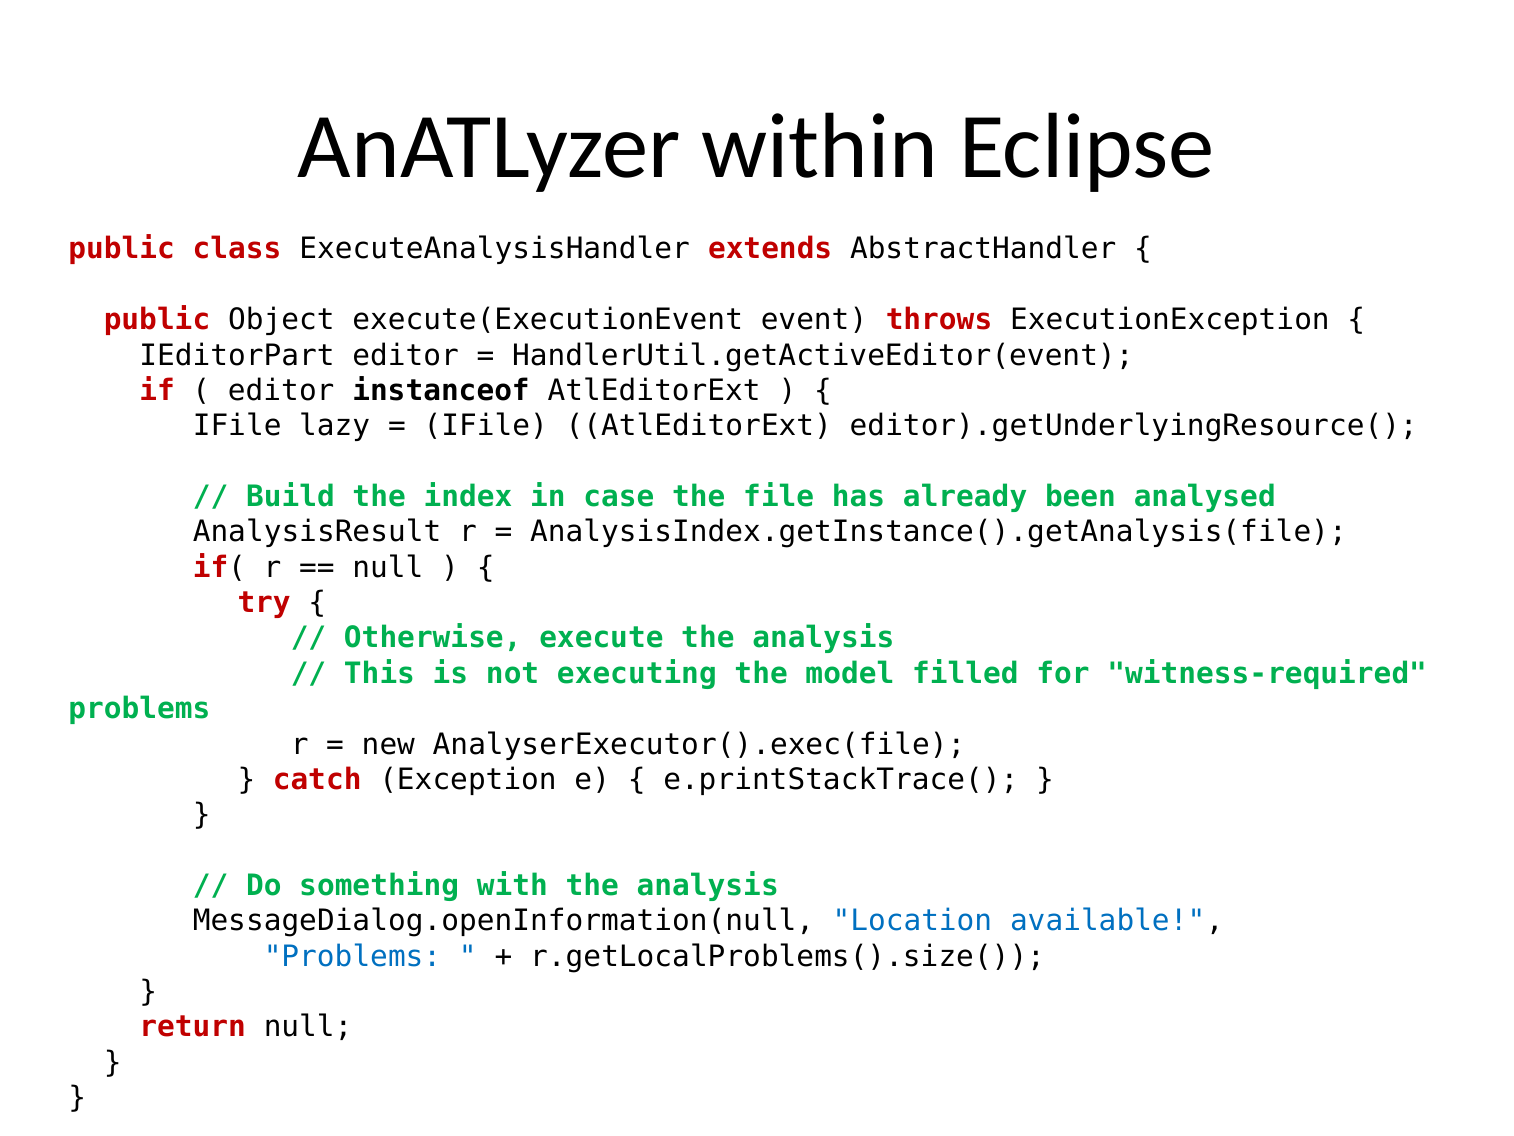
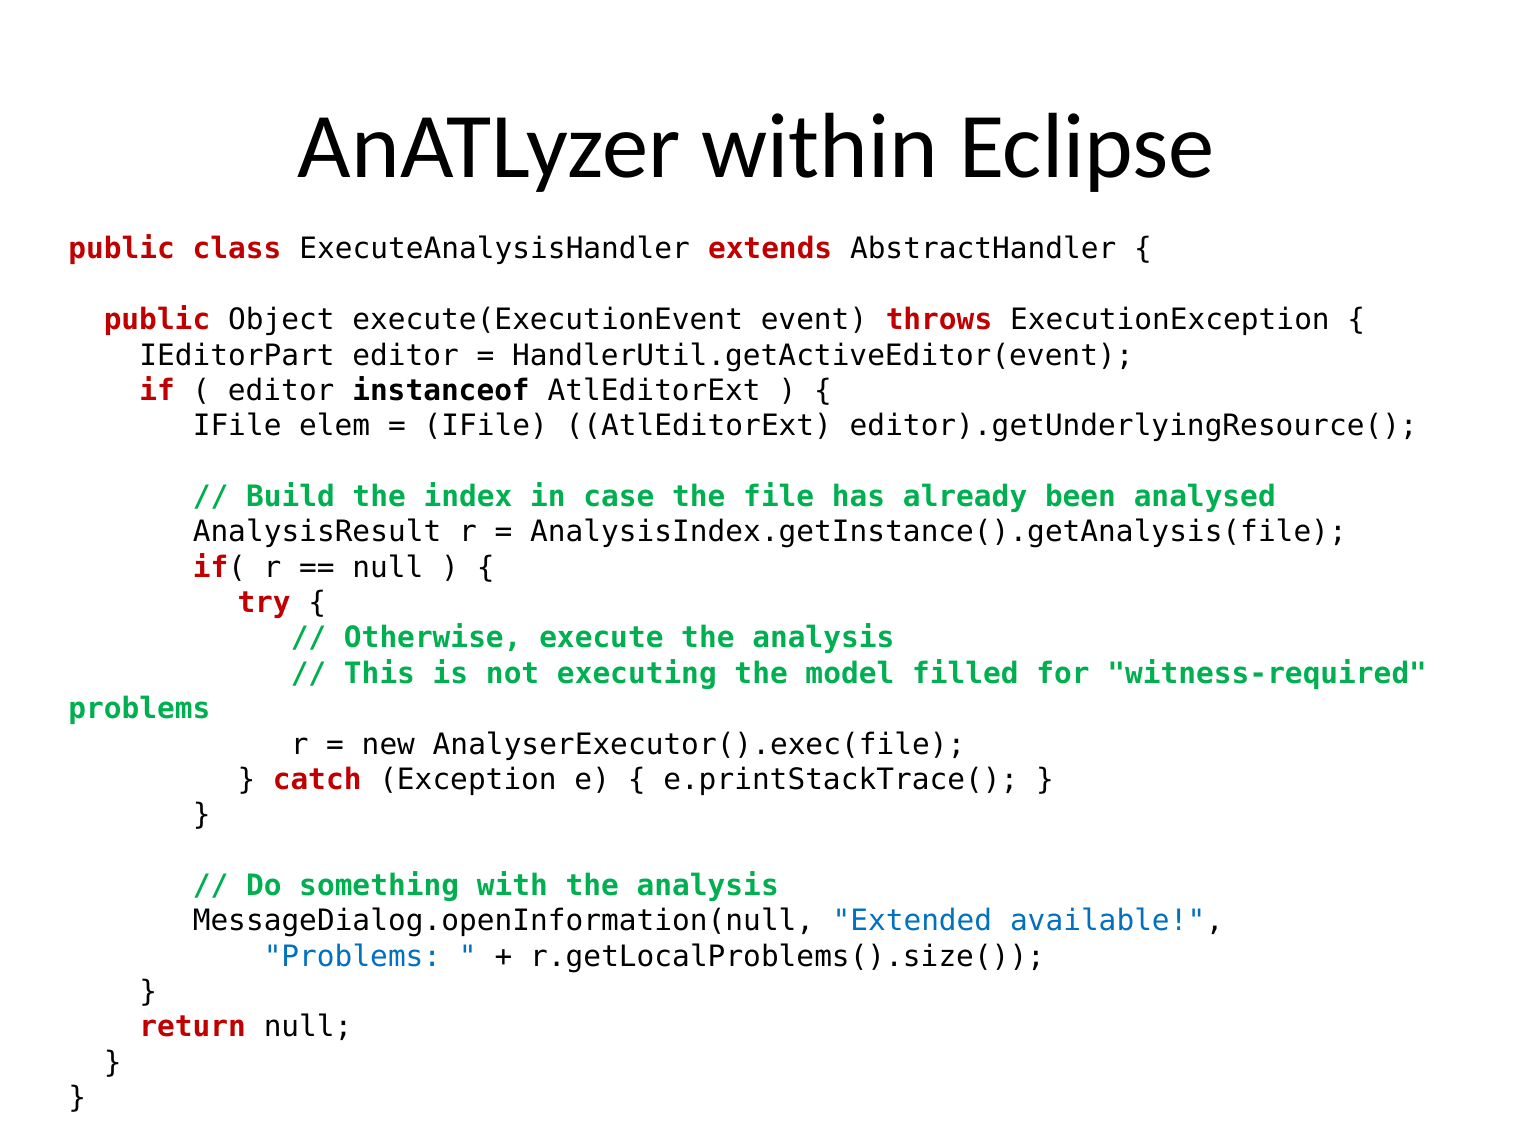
lazy: lazy -> elem
Location: Location -> Extended
